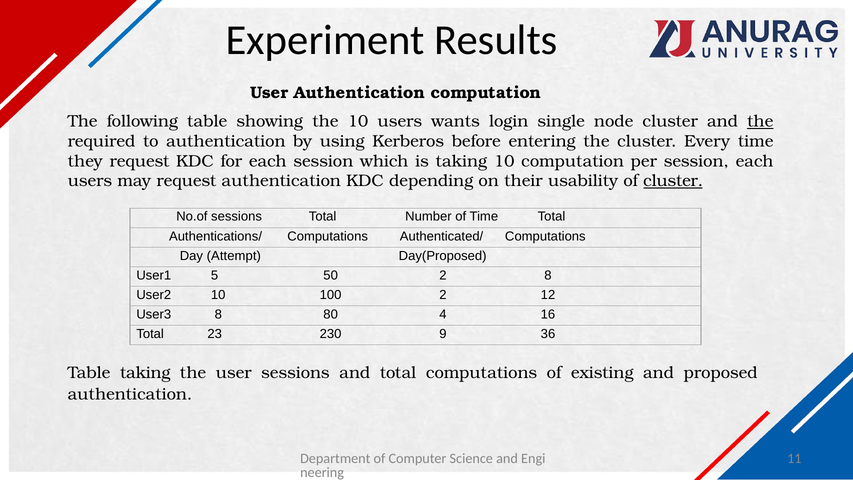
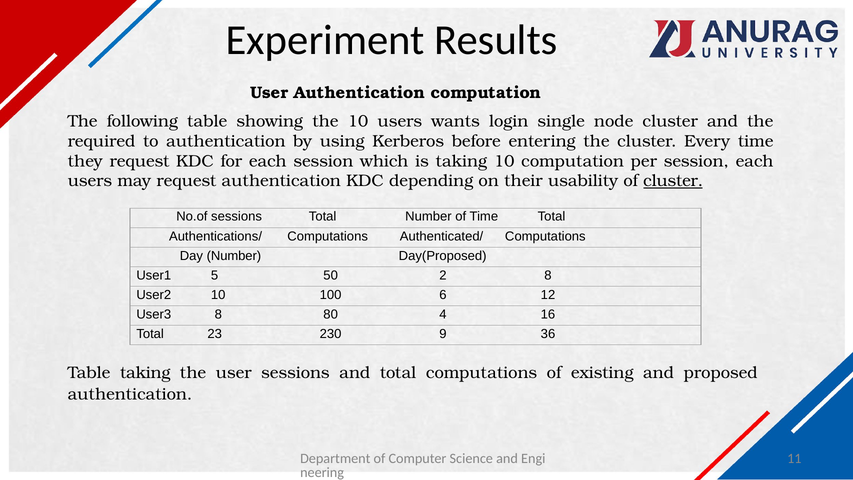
the at (760, 121) underline: present -> none
Day Attempt: Attempt -> Number
100 2: 2 -> 6
